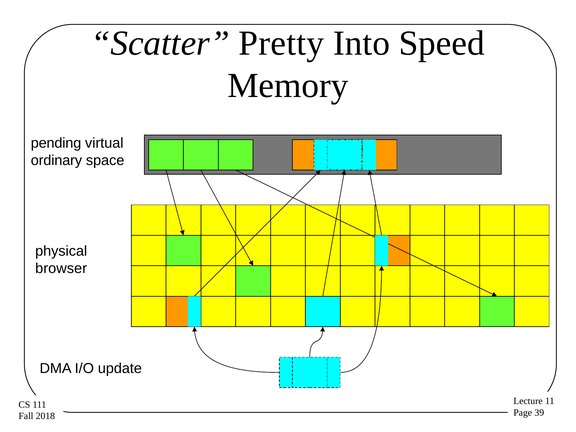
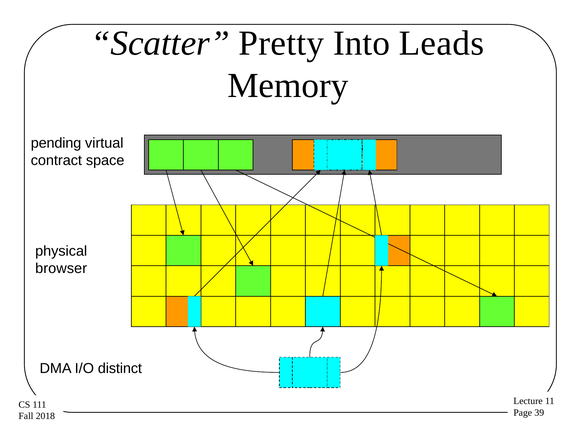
Speed: Speed -> Leads
ordinary: ordinary -> contract
update: update -> distinct
